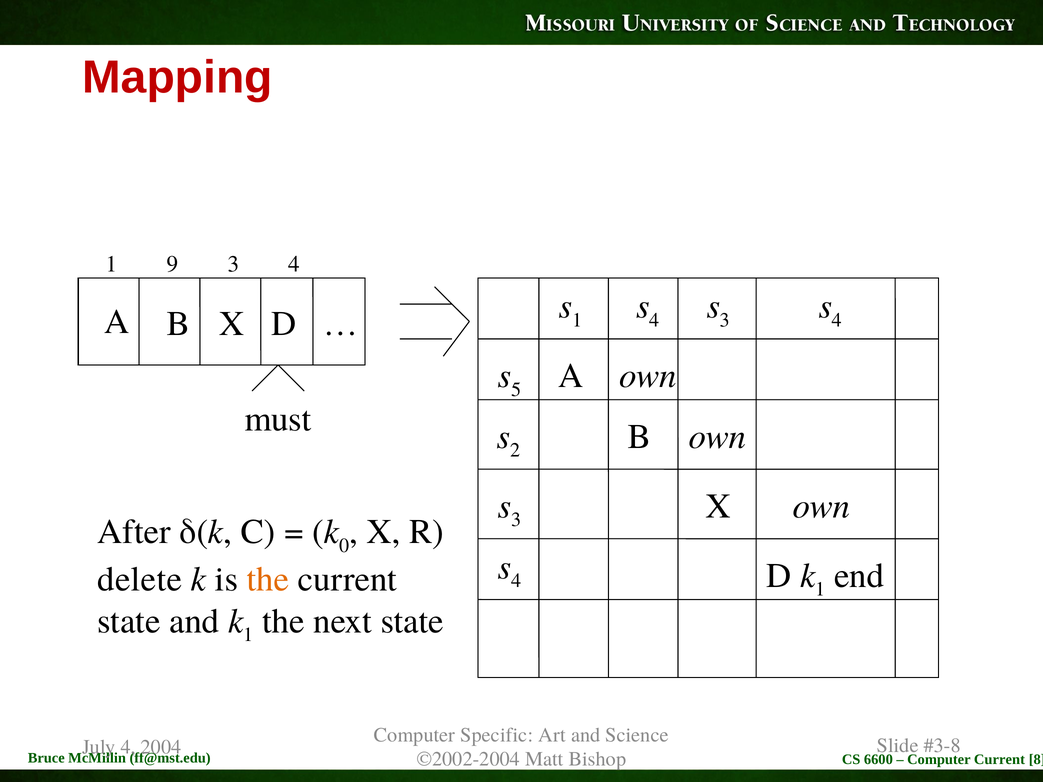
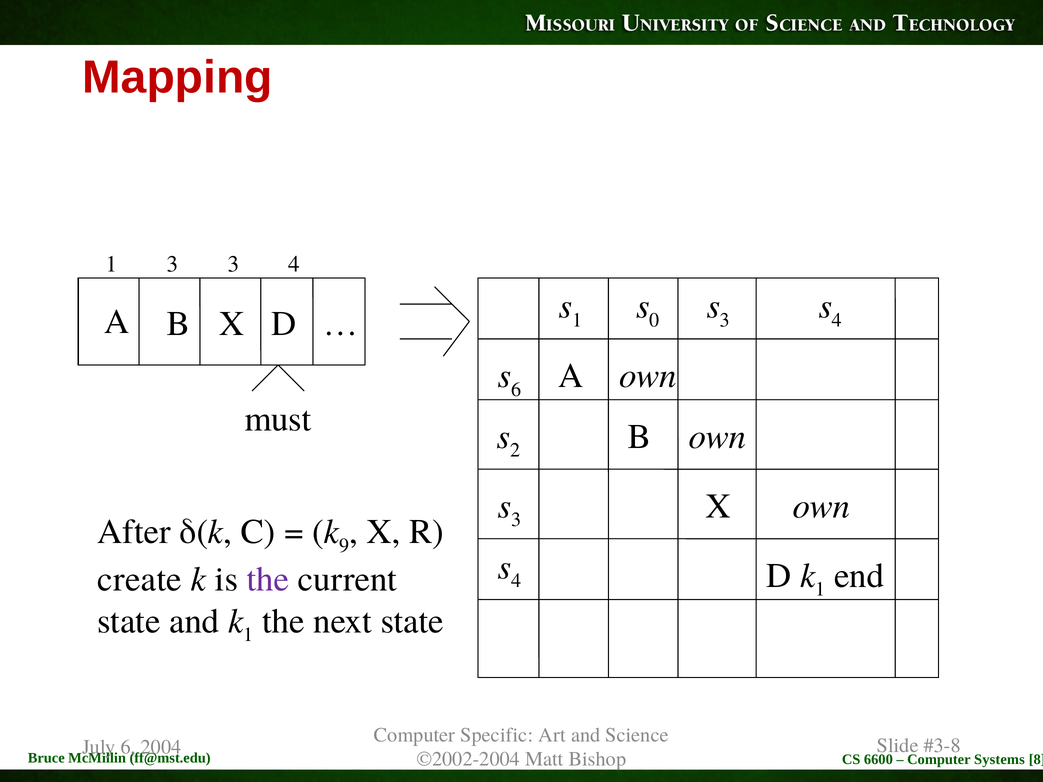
1 9: 9 -> 3
4 at (654, 320): 4 -> 0
5 at (516, 390): 5 -> 6
0: 0 -> 9
delete: delete -> create
the at (268, 580) colour: orange -> purple
4 at (128, 747): 4 -> 6
Computer Current: Current -> Systems
